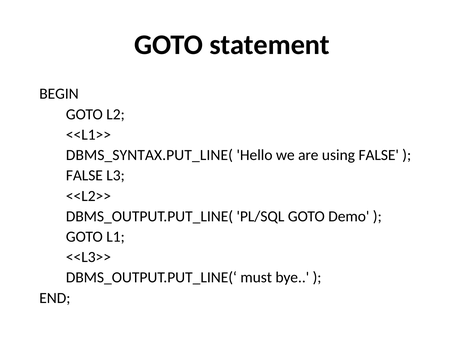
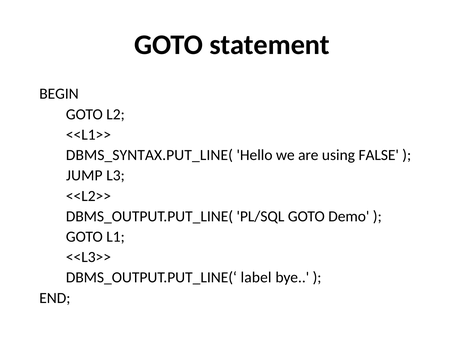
FALSE at (84, 176): FALSE -> JUMP
must: must -> label
